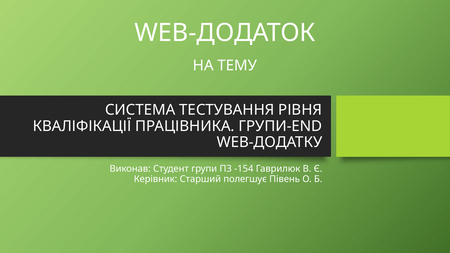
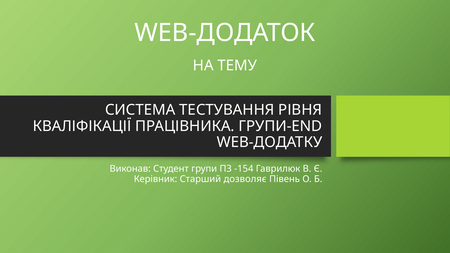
полегшує: полегшує -> дозволяє
